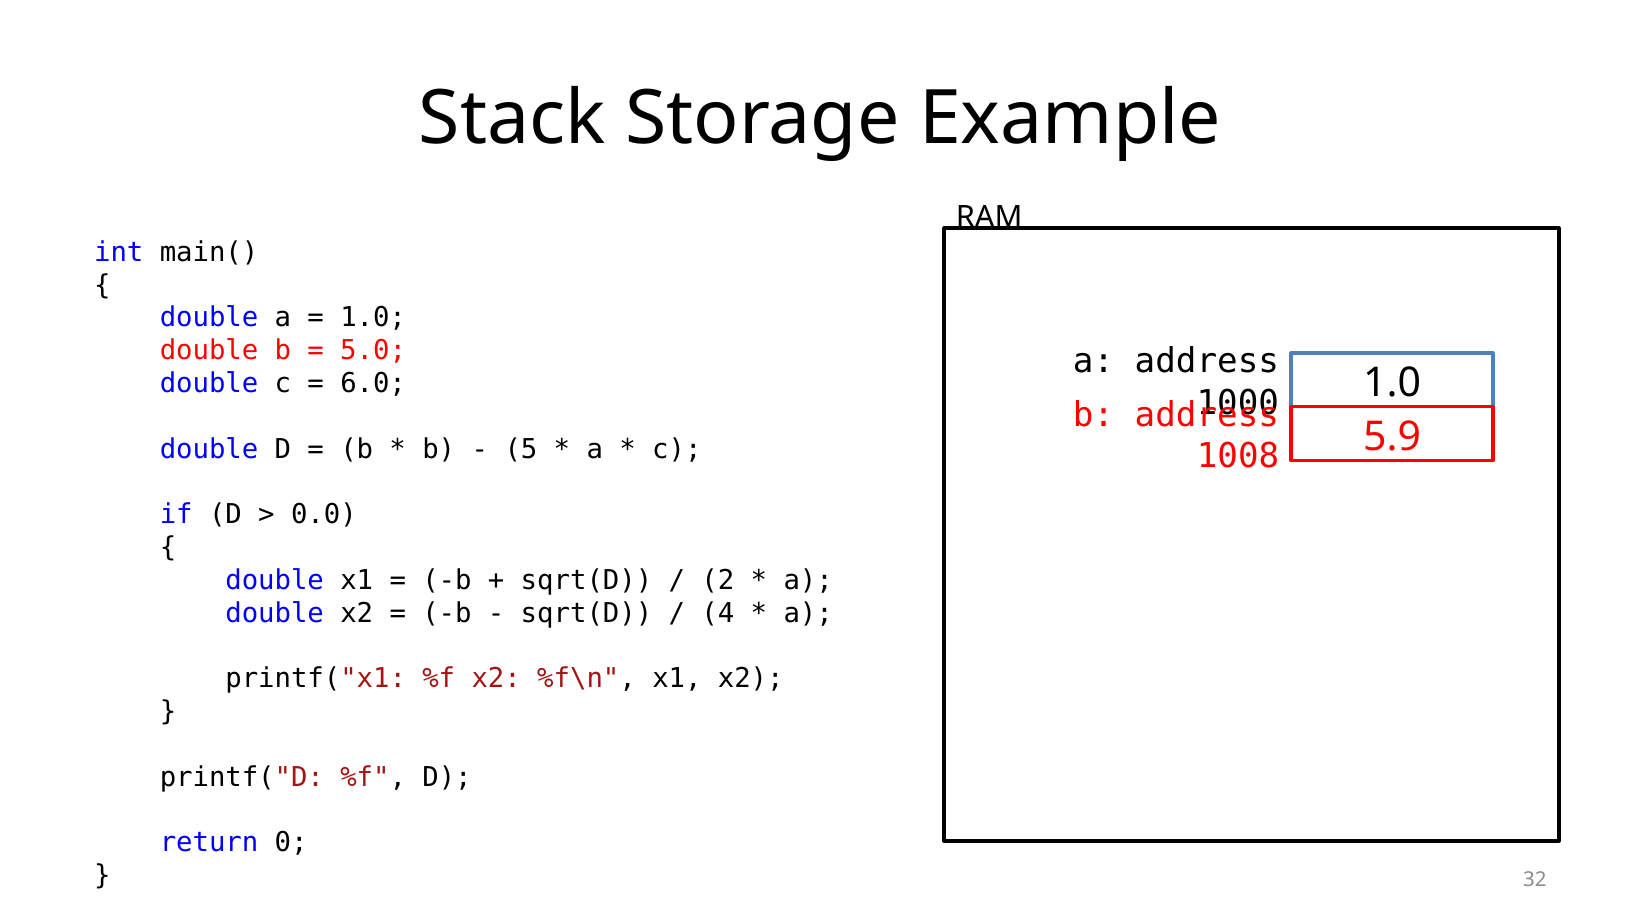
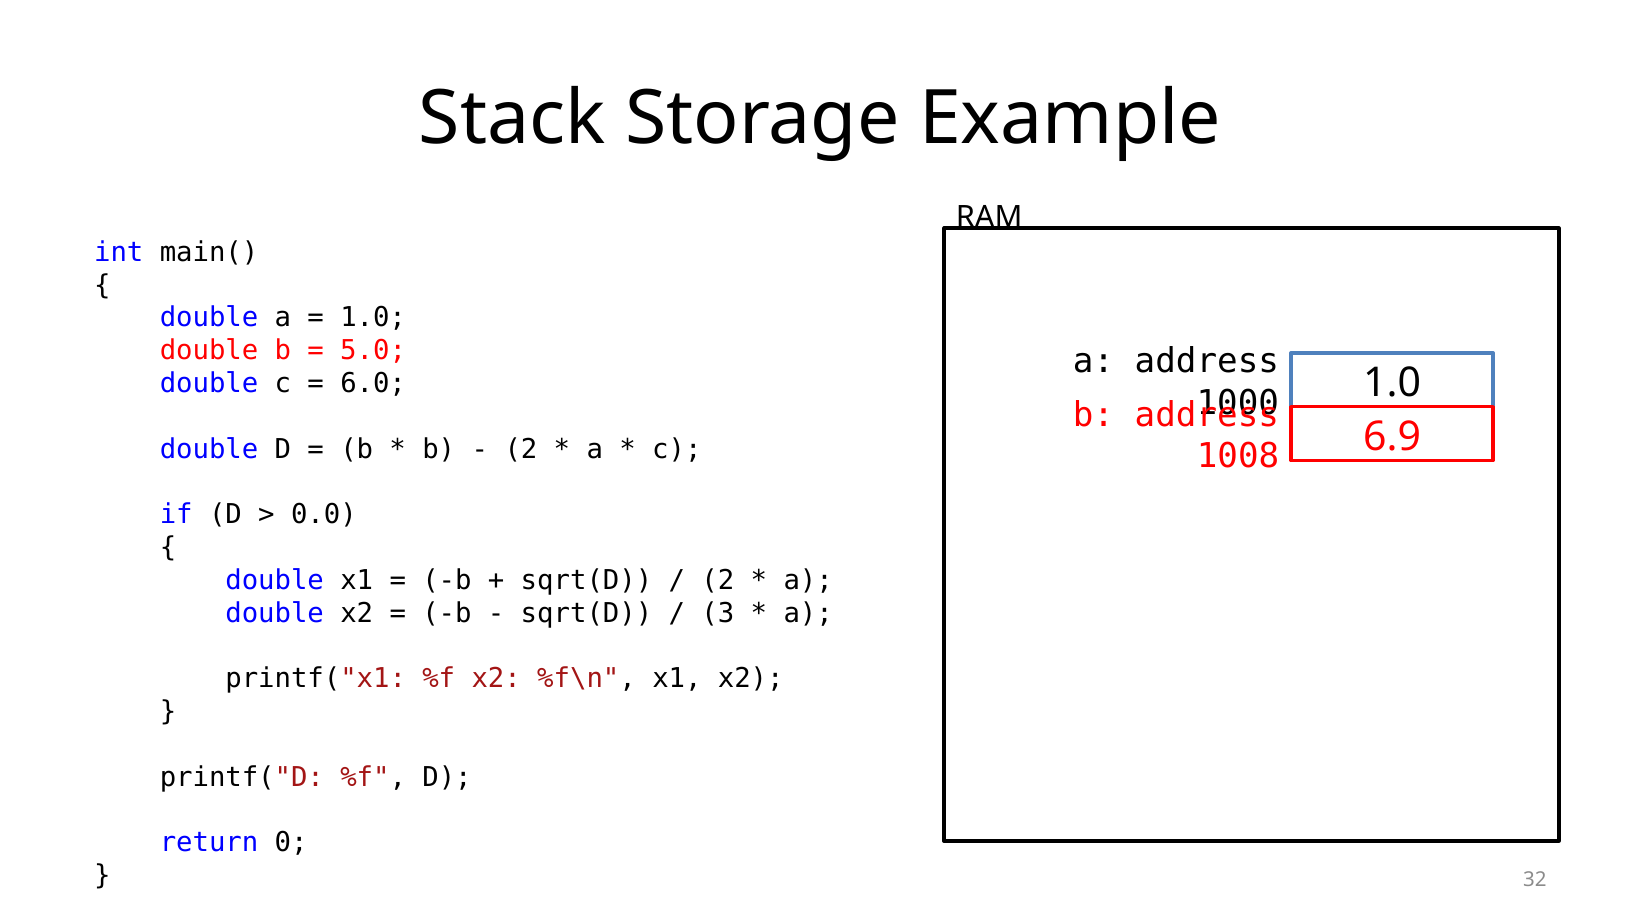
5.9: 5.9 -> 6.9
5 at (521, 449): 5 -> 2
4: 4 -> 3
